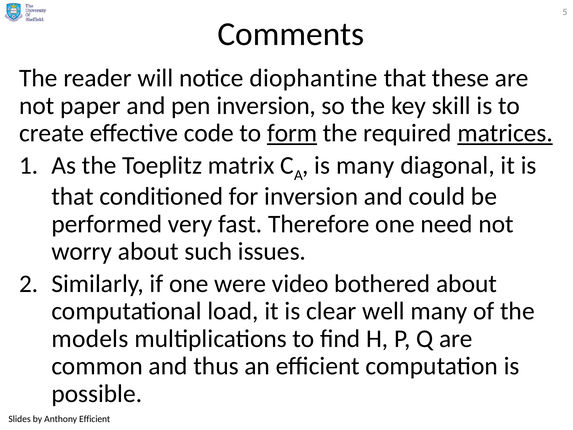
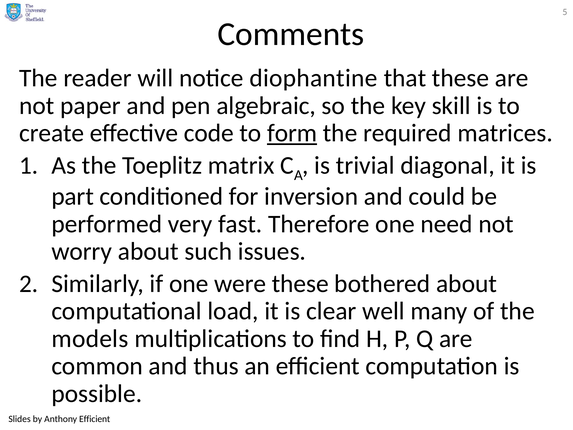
pen inversion: inversion -> algebraic
matrices underline: present -> none
is many: many -> trivial
that at (73, 196): that -> part
were video: video -> these
